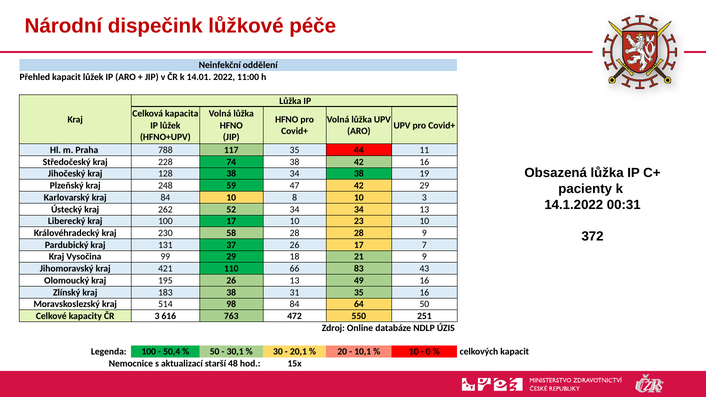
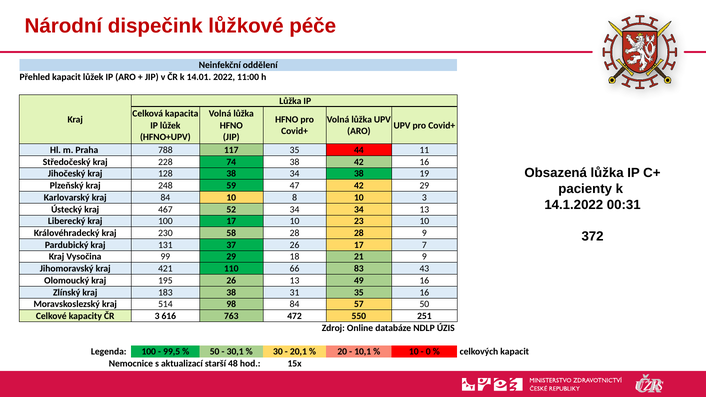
262: 262 -> 467
64: 64 -> 57
50,4: 50,4 -> 99,5
